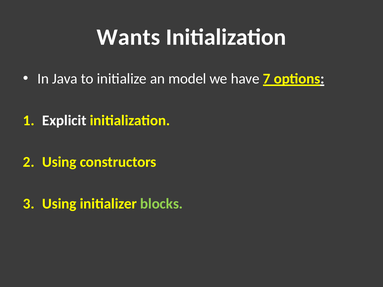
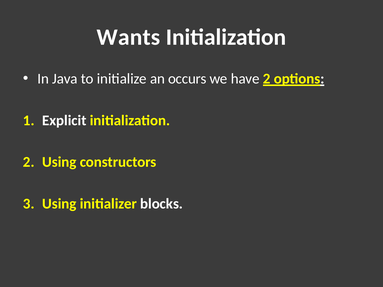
model: model -> occurs
have 7: 7 -> 2
blocks colour: light green -> white
